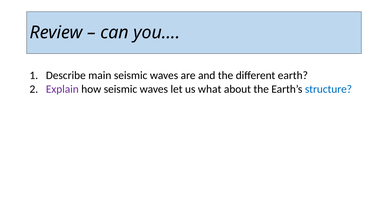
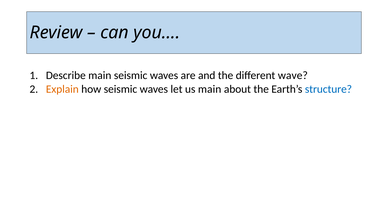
earth: earth -> wave
Explain colour: purple -> orange
us what: what -> main
